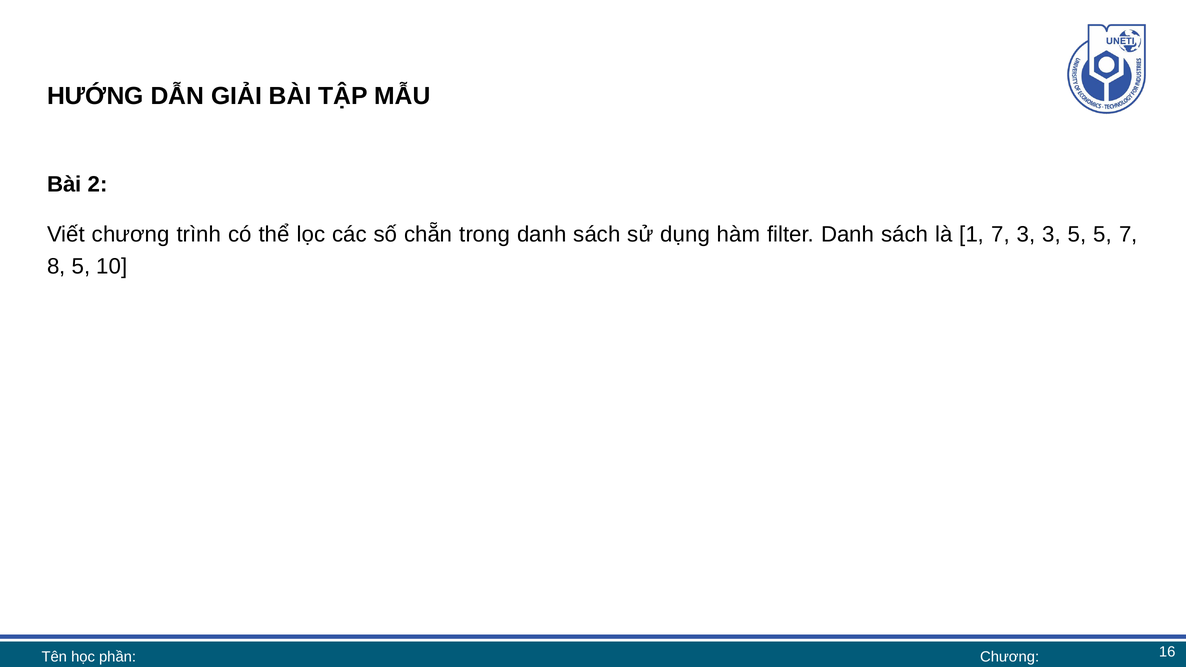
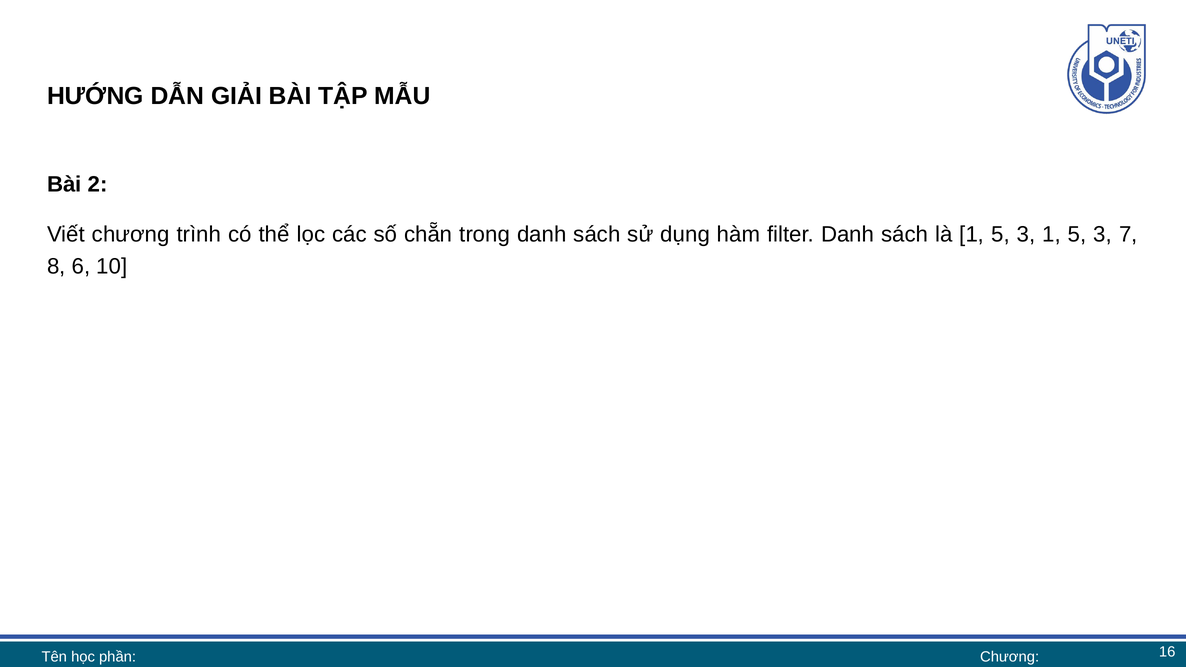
là 1 7: 7 -> 5
3 3: 3 -> 1
5 at (1103, 235): 5 -> 3
8 5: 5 -> 6
